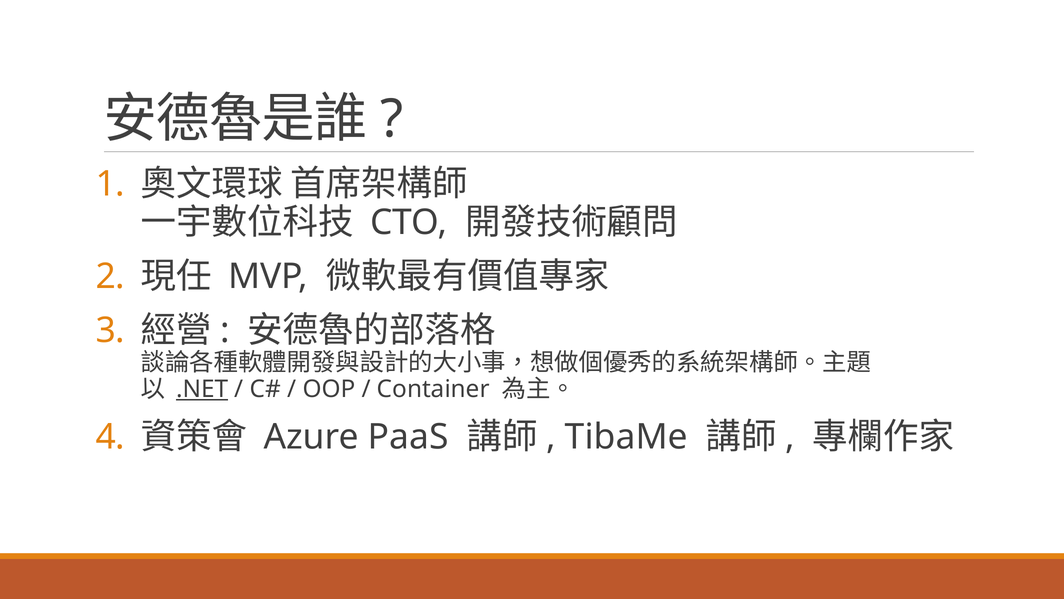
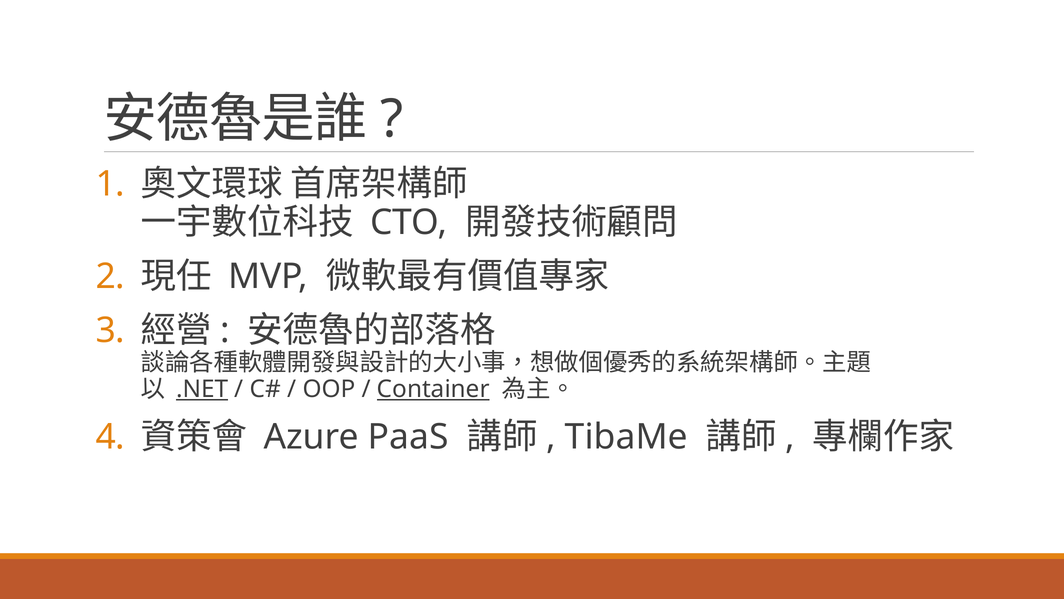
Container underline: none -> present
